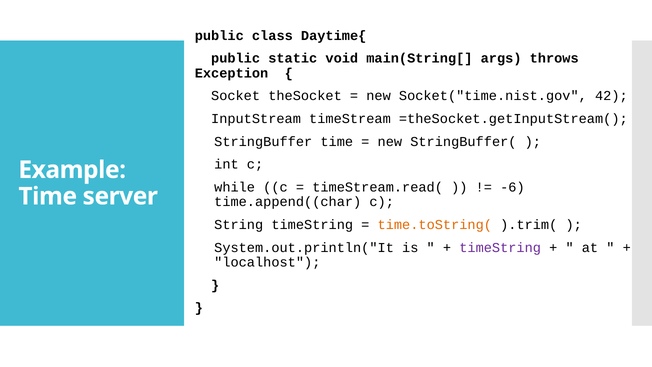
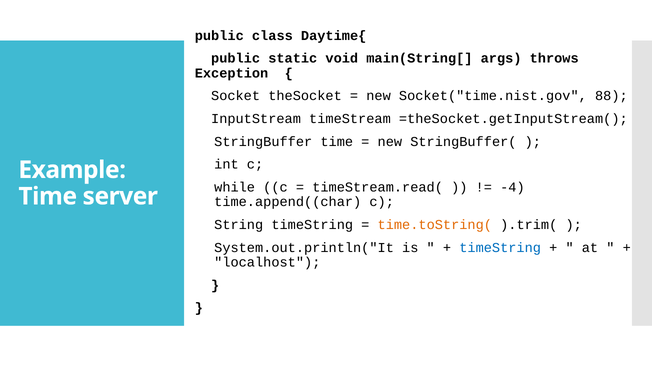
42: 42 -> 88
-6: -6 -> -4
timeString at (500, 247) colour: purple -> blue
